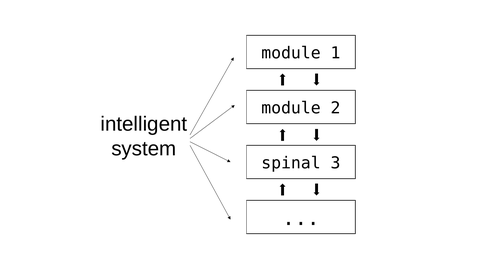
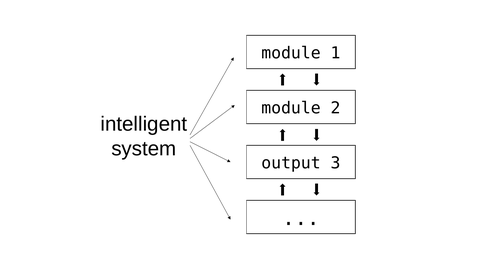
spinal: spinal -> output
